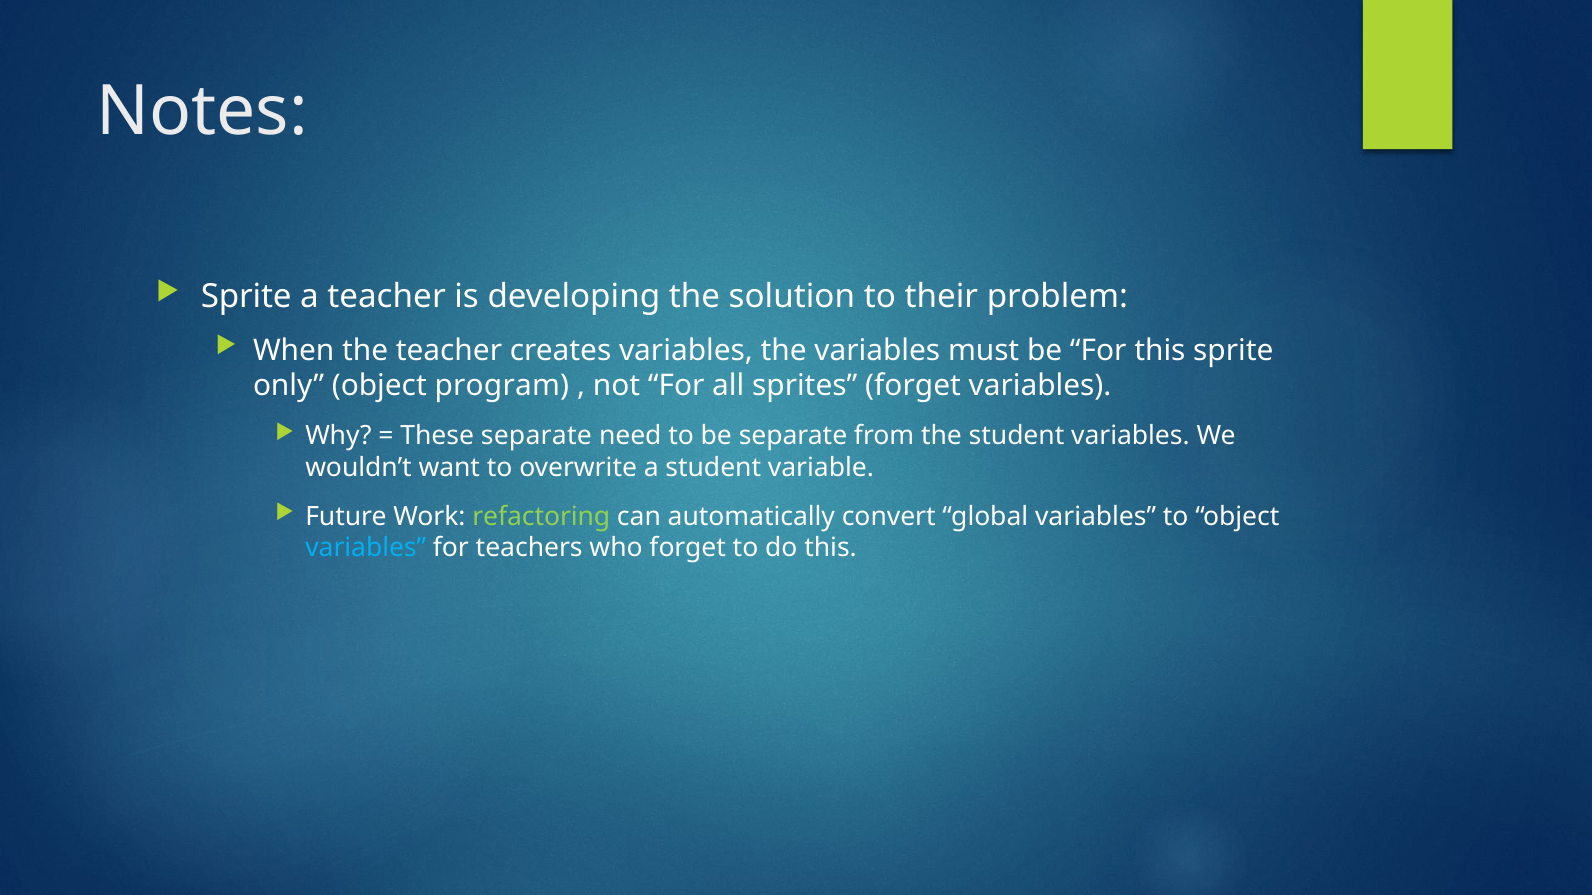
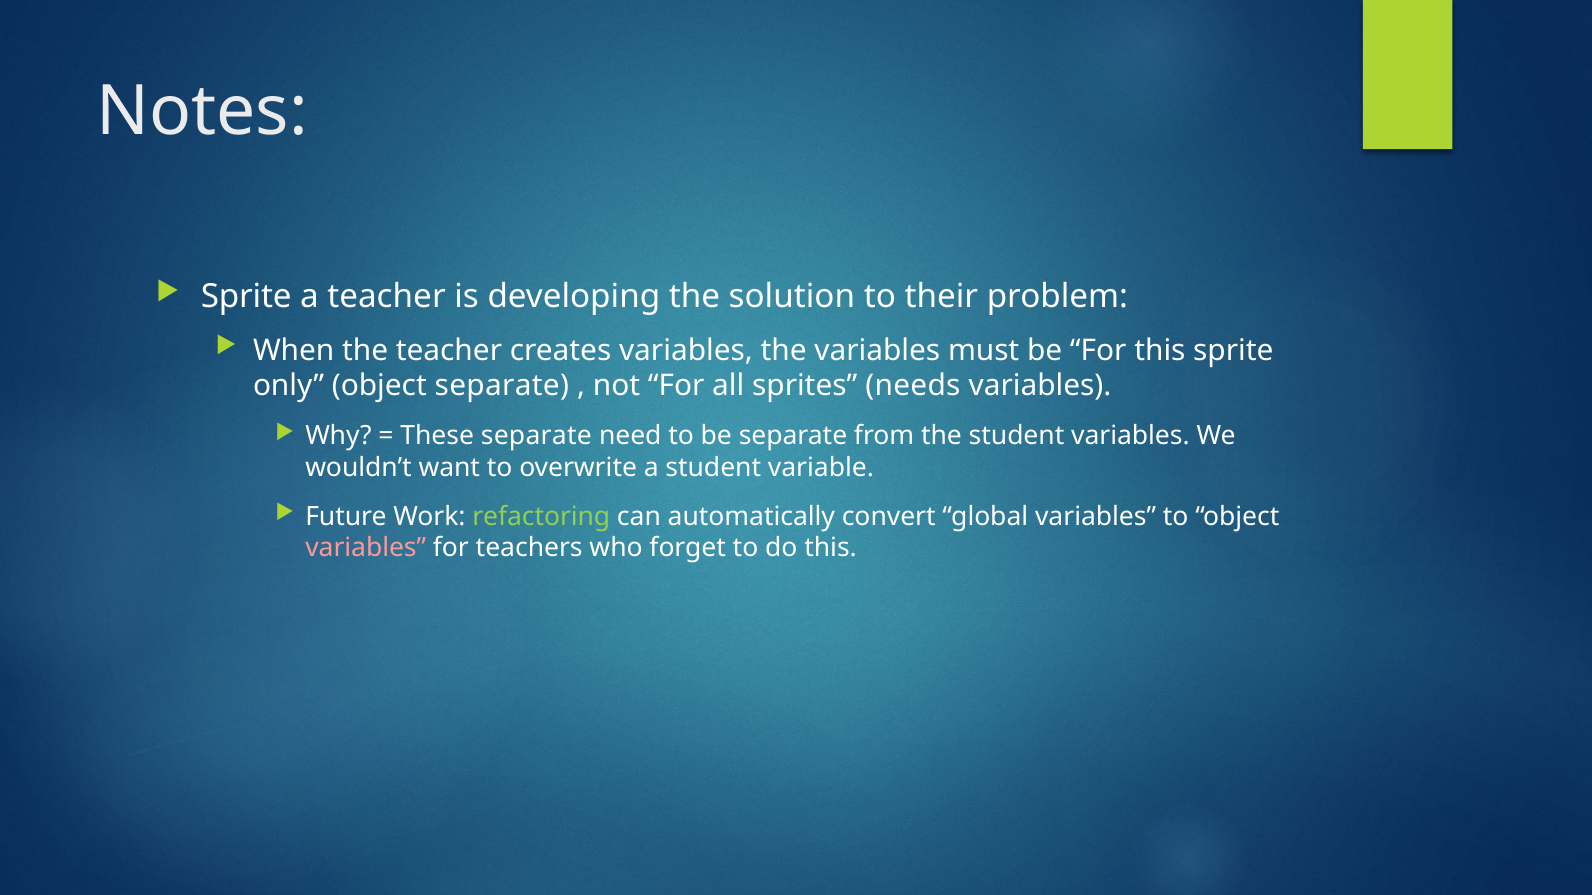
object program: program -> separate
sprites forget: forget -> needs
variables at (366, 549) colour: light blue -> pink
